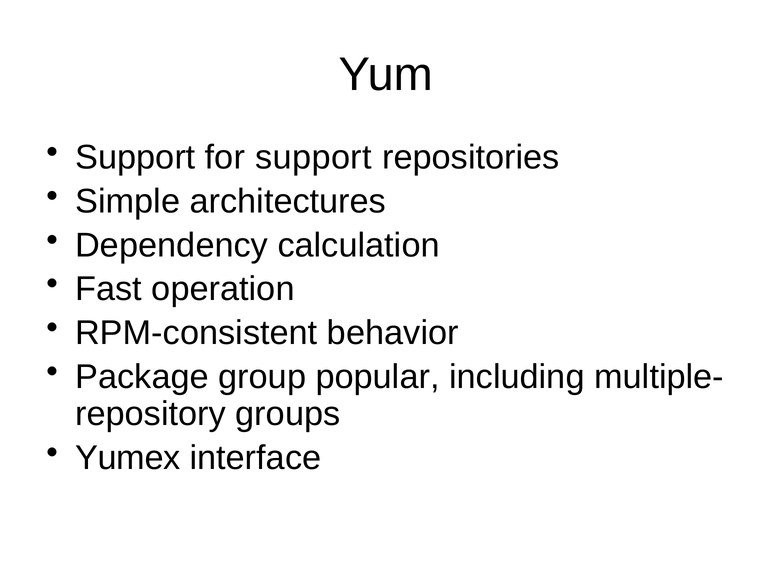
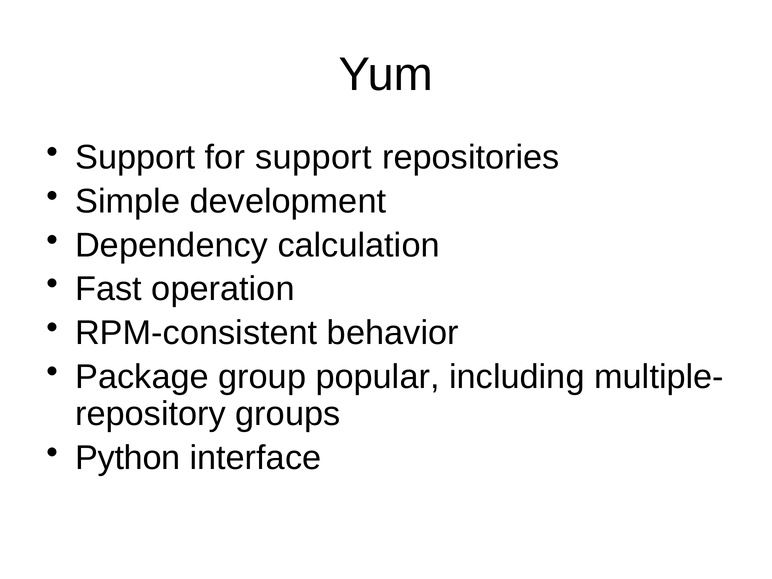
architectures: architectures -> development
Yumex: Yumex -> Python
